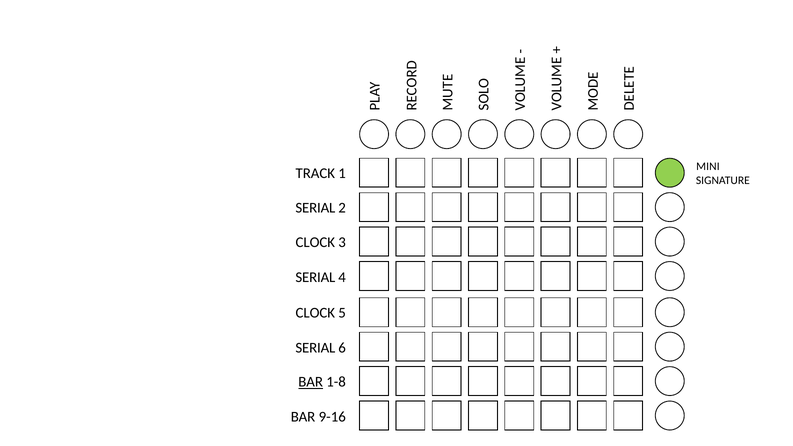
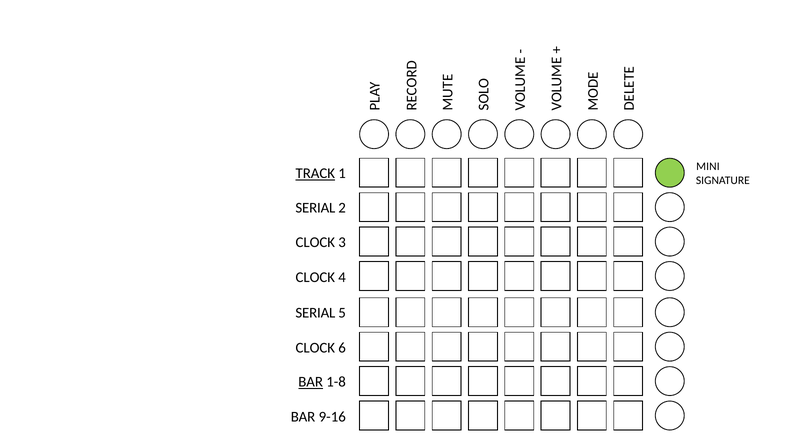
TRACK underline: none -> present
SERIAL at (315, 277): SERIAL -> CLOCK
CLOCK at (315, 313): CLOCK -> SERIAL
SERIAL at (315, 348): SERIAL -> CLOCK
